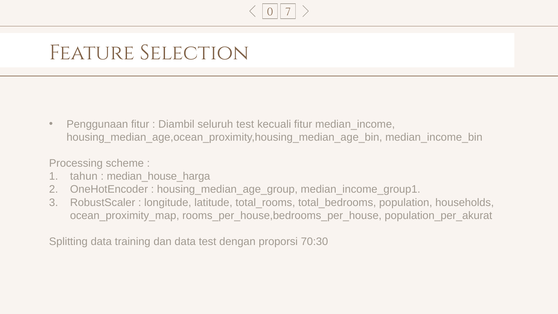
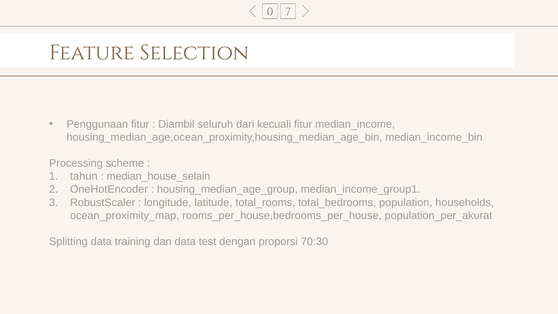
seluruh test: test -> dari
median_house_harga: median_house_harga -> median_house_selain
